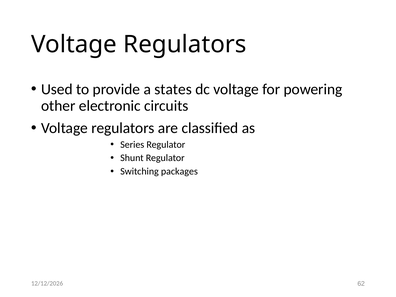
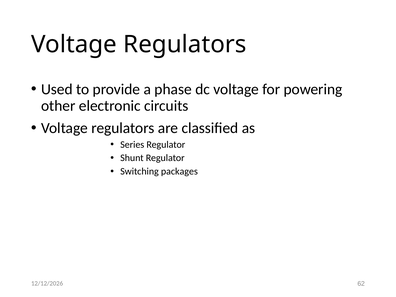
states: states -> phase
